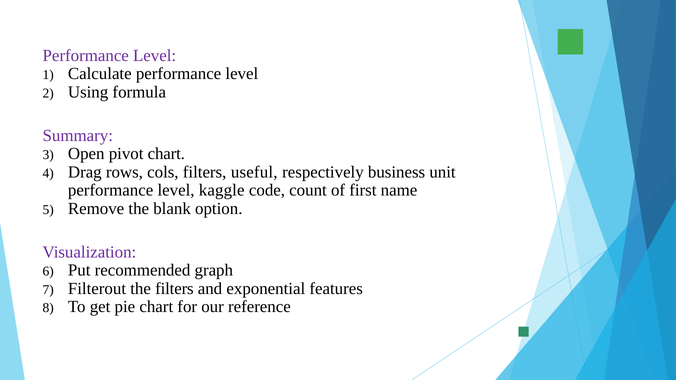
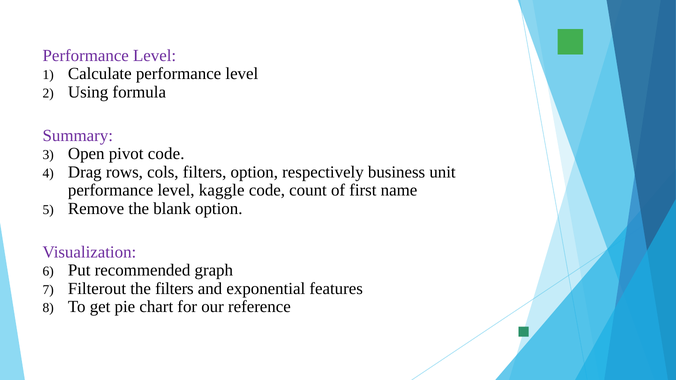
pivot chart: chart -> code
filters useful: useful -> option
